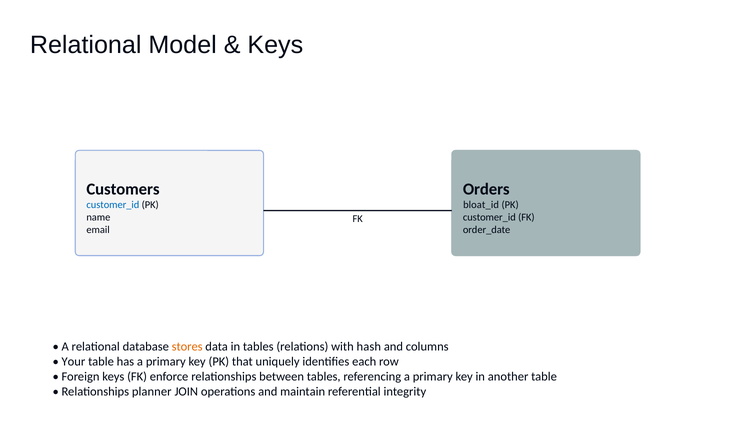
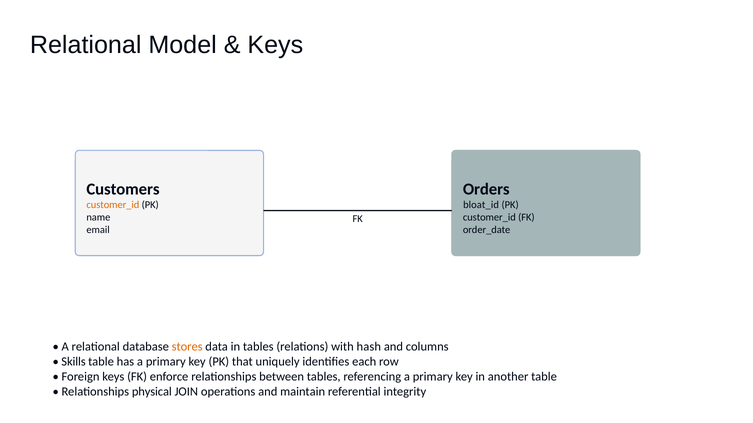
customer_id at (113, 205) colour: blue -> orange
Your: Your -> Skills
planner: planner -> physical
